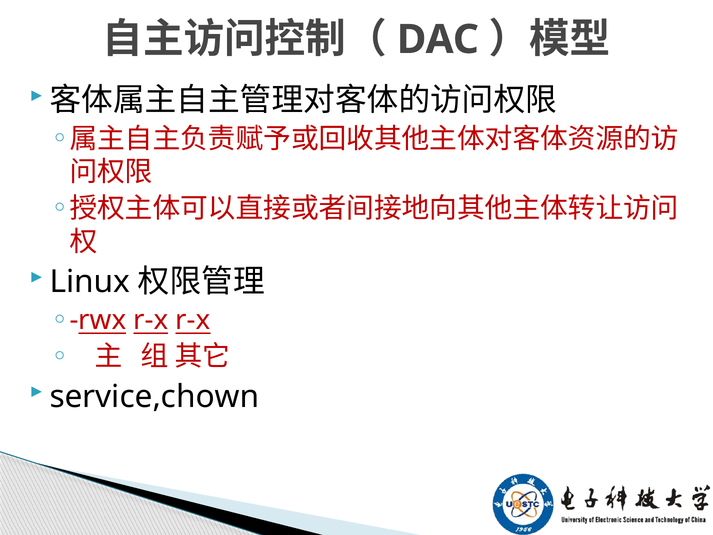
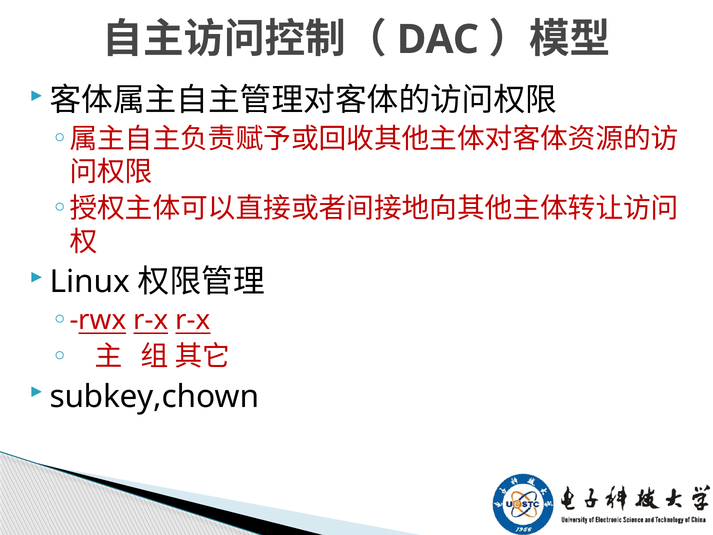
service,chown: service,chown -> subkey,chown
